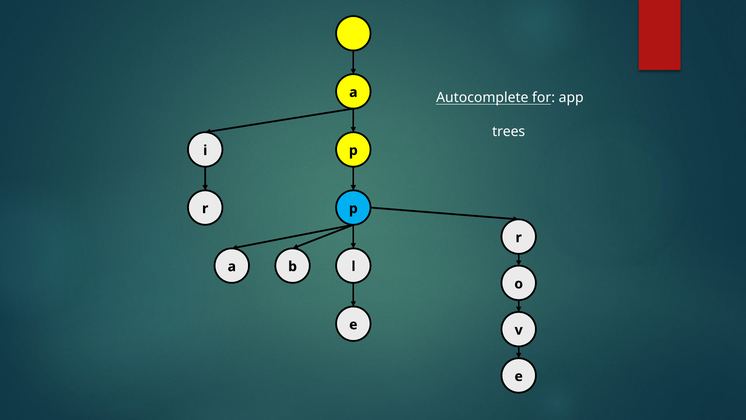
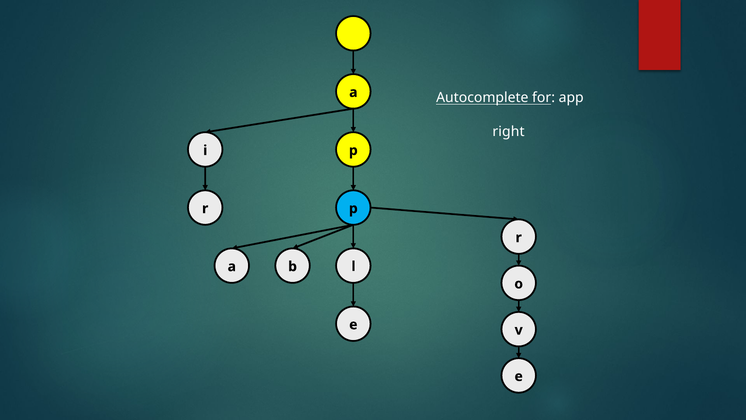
trees: trees -> right
